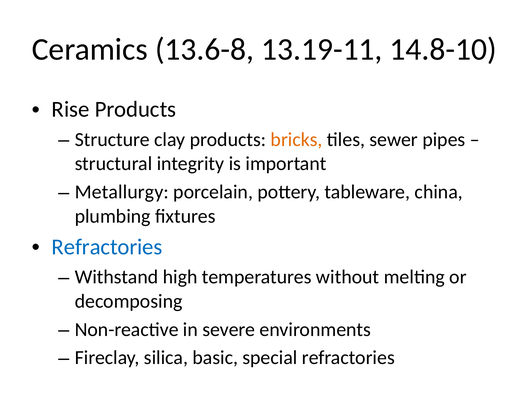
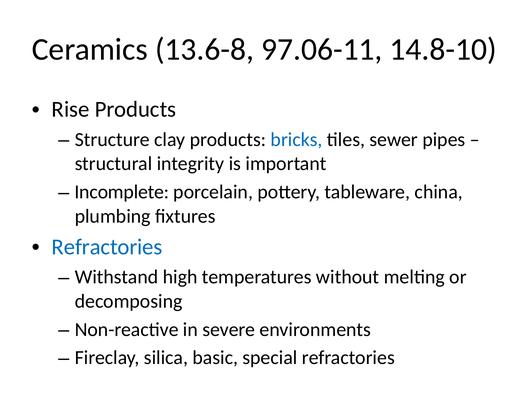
13.19-11: 13.19-11 -> 97.06-11
bricks colour: orange -> blue
Metallurgy: Metallurgy -> Incomplete
